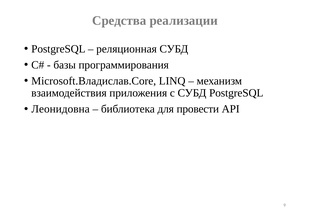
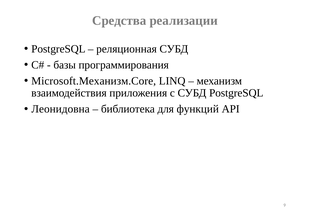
Microsoft.Владислав.Core: Microsoft.Владислав.Core -> Microsoft.Механизм.Core
провести: провести -> функций
